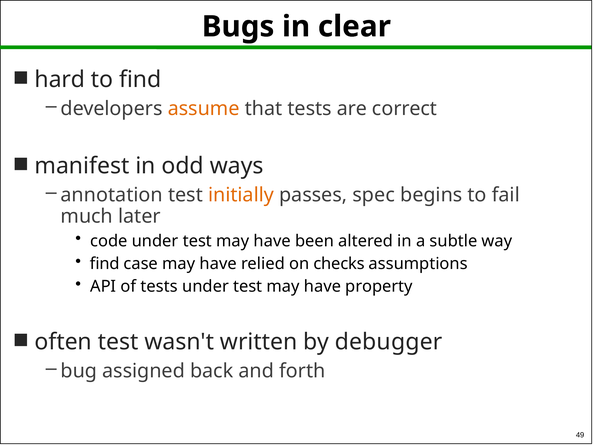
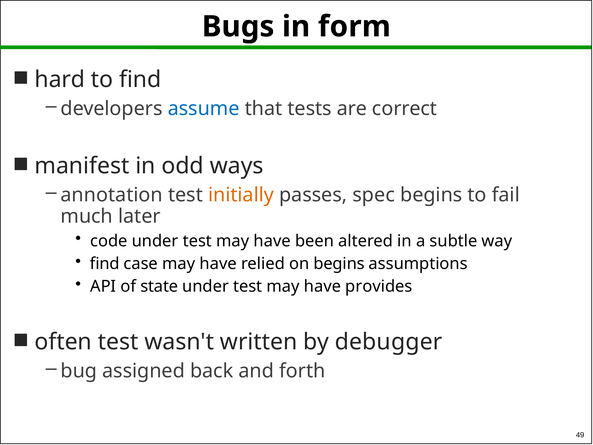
clear: clear -> form
assume colour: orange -> blue
on checks: checks -> begins
of tests: tests -> state
property: property -> provides
